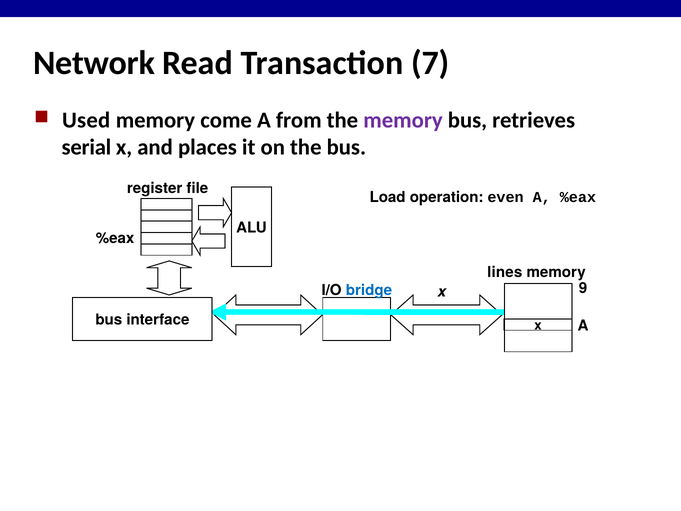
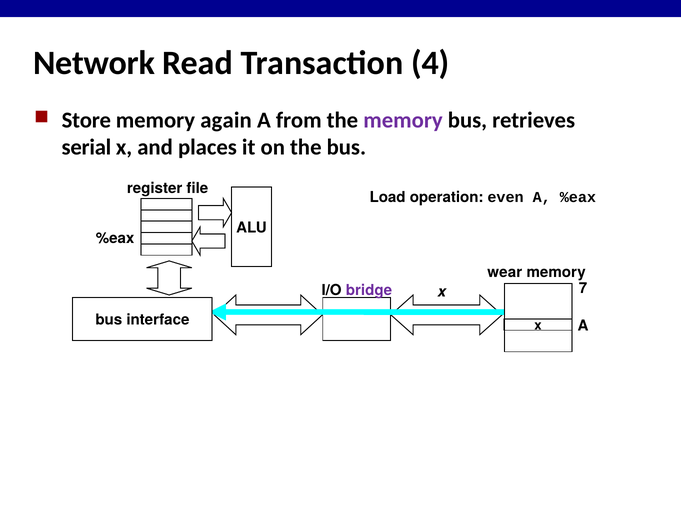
7: 7 -> 4
Used: Used -> Store
come: come -> again
lines: lines -> wear
bridge colour: blue -> purple
9: 9 -> 7
